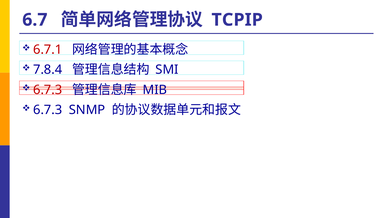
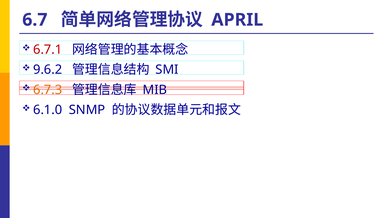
TCPIP: TCPIP -> APRIL
7.8.4: 7.8.4 -> 9.6.2
6.7.3 at (48, 90) colour: red -> orange
6.7.3 at (48, 110): 6.7.3 -> 6.1.0
